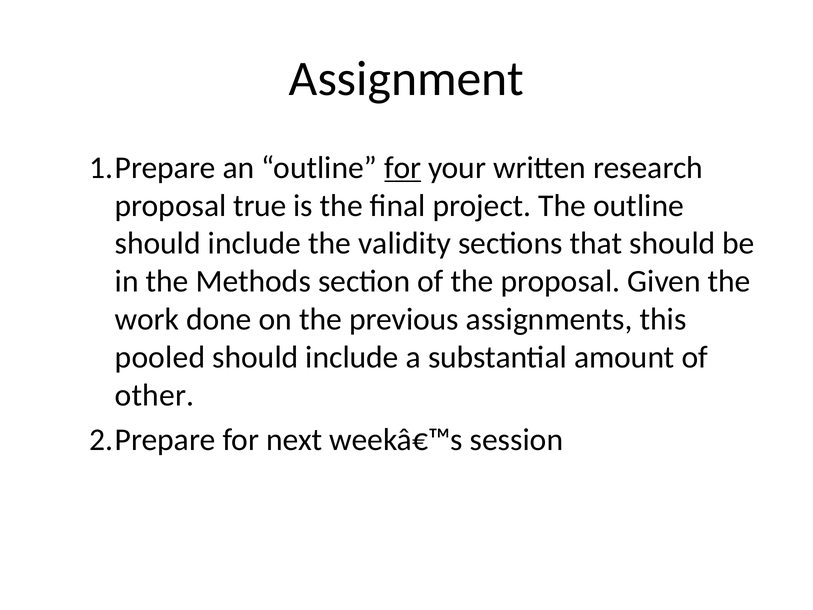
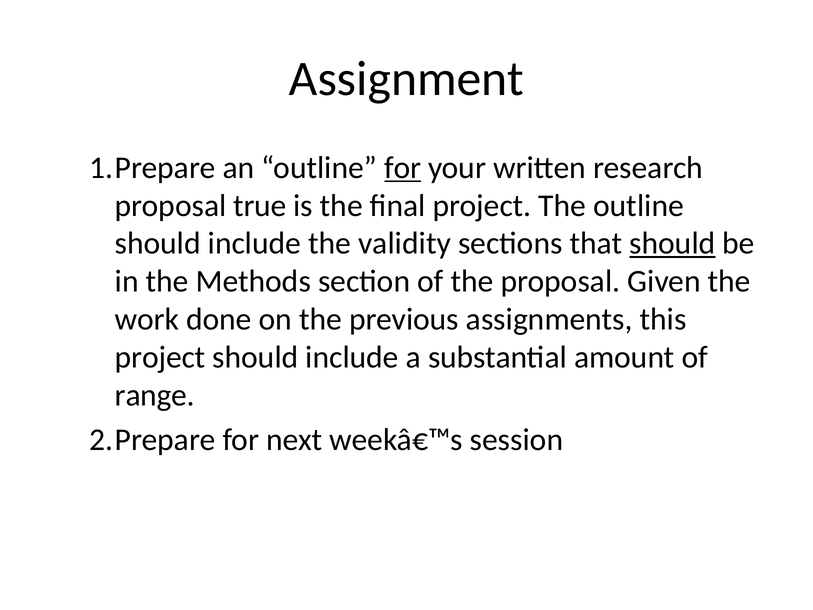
should at (672, 243) underline: none -> present
pooled at (160, 357): pooled -> project
other: other -> range
